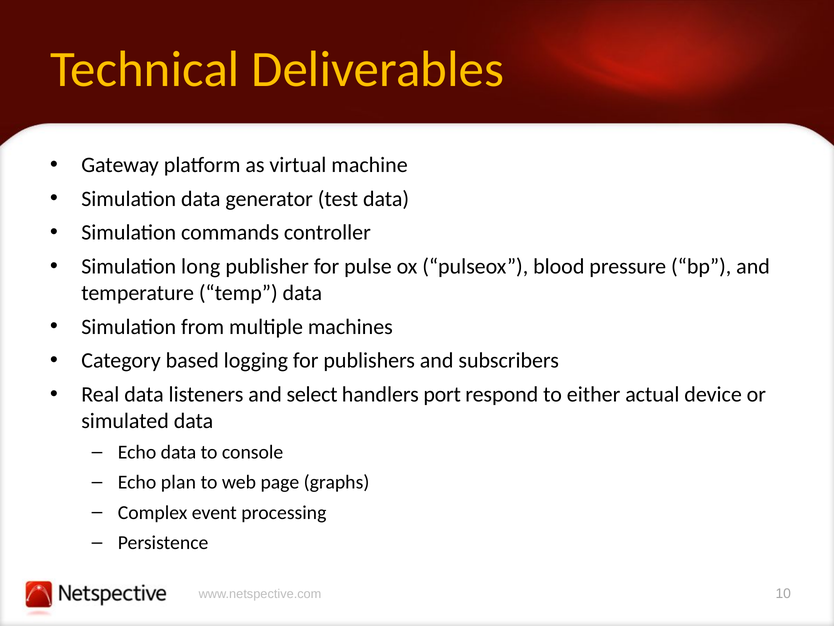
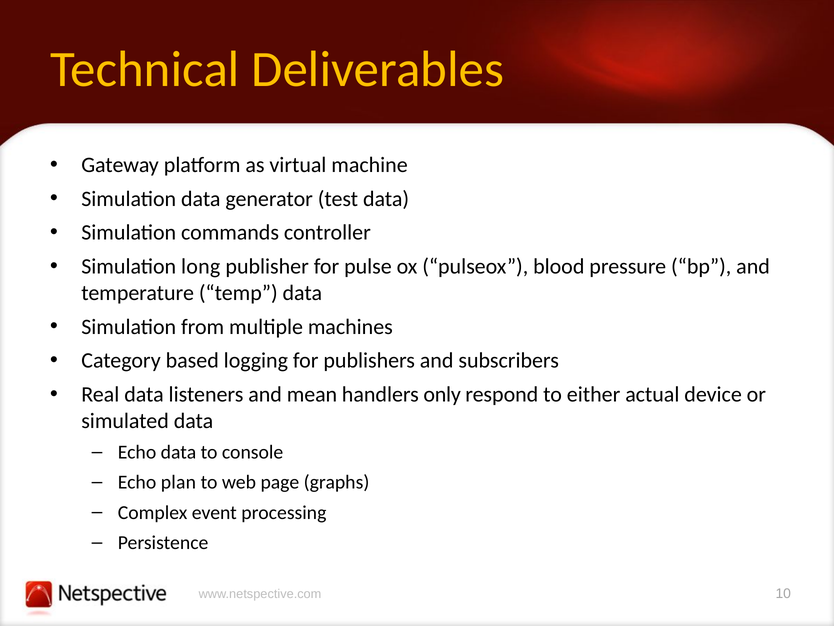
select: select -> mean
port: port -> only
